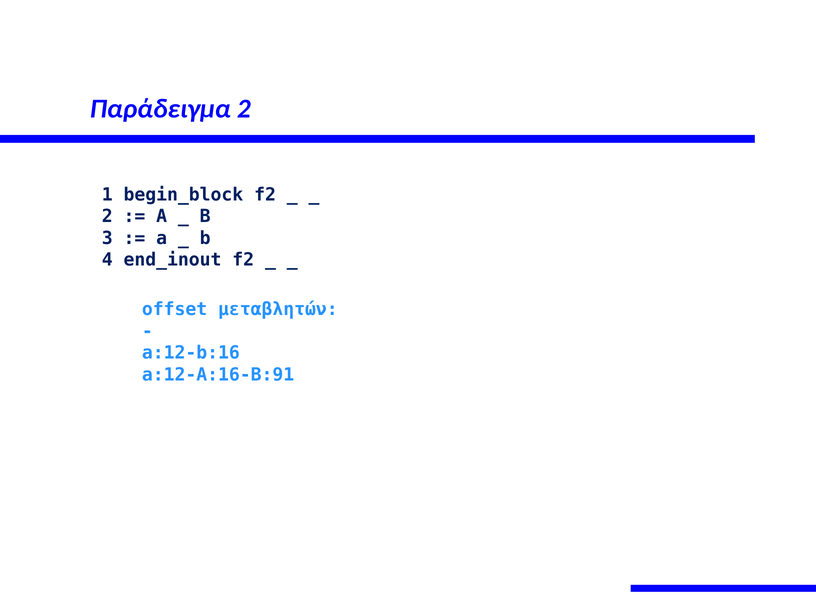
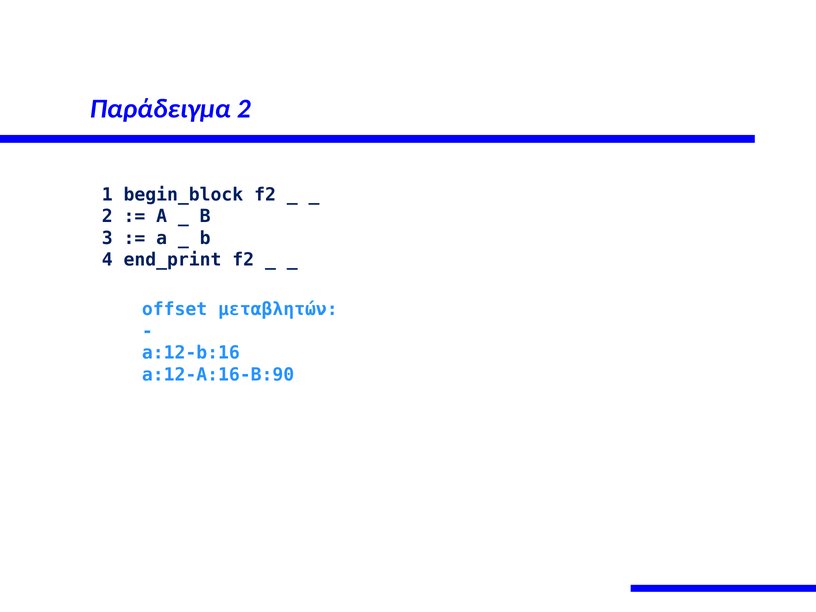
end_inout: end_inout -> end_print
a:12-A:16-B:91: a:12-A:16-B:91 -> a:12-A:16-B:90
